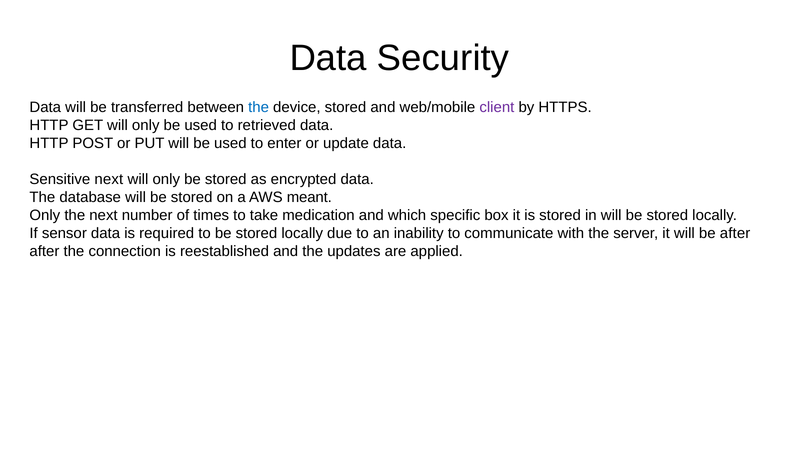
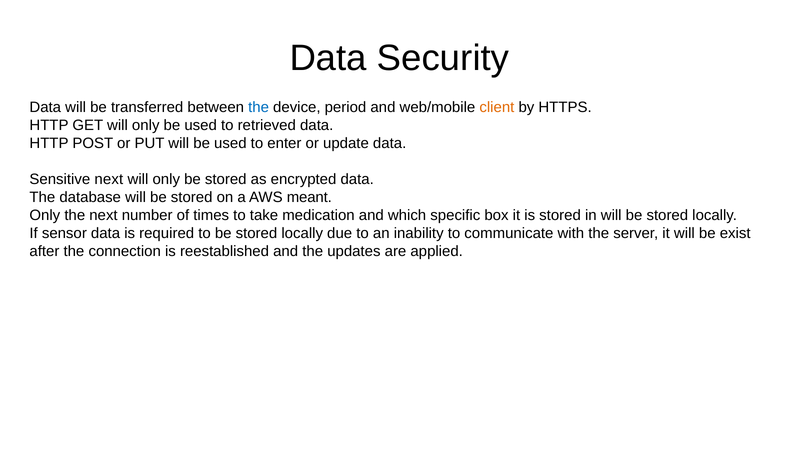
device stored: stored -> period
client colour: purple -> orange
be after: after -> exist
